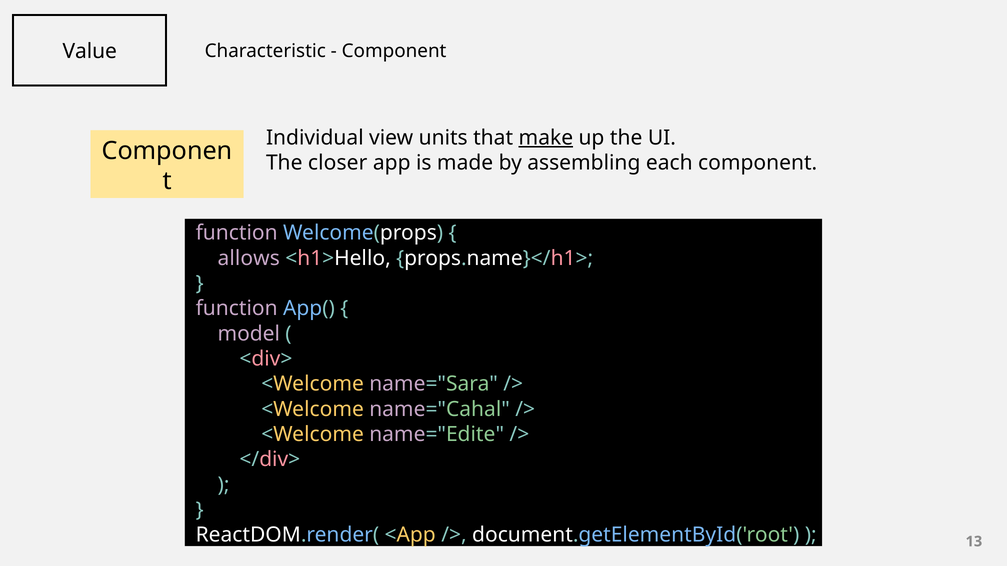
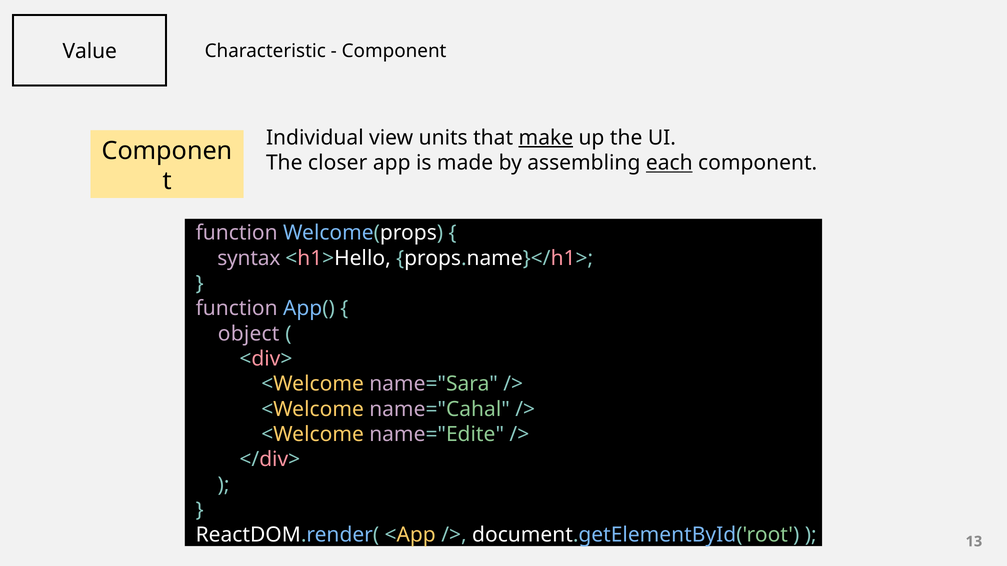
each underline: none -> present
allows: allows -> syntax
model: model -> object
